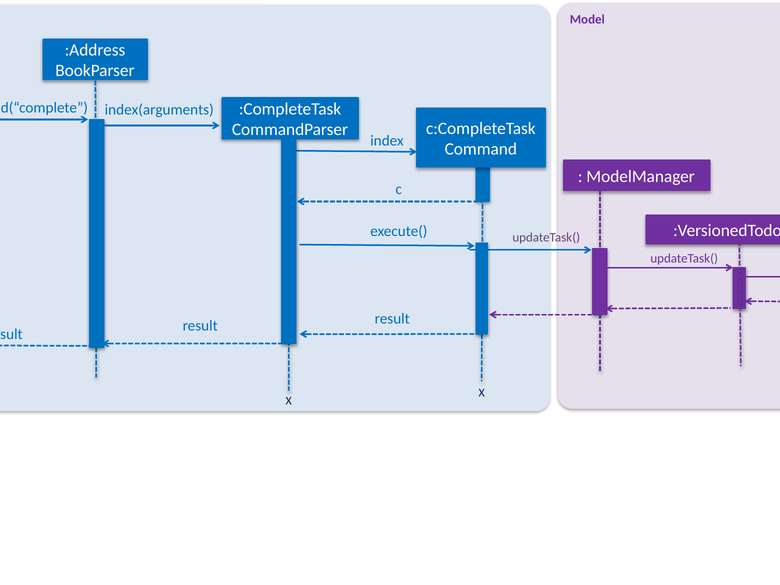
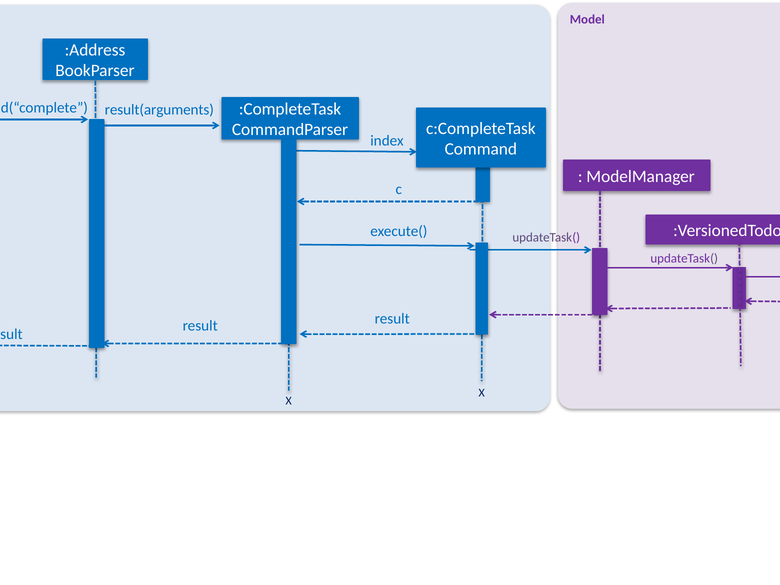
index(arguments: index(arguments -> result(arguments
